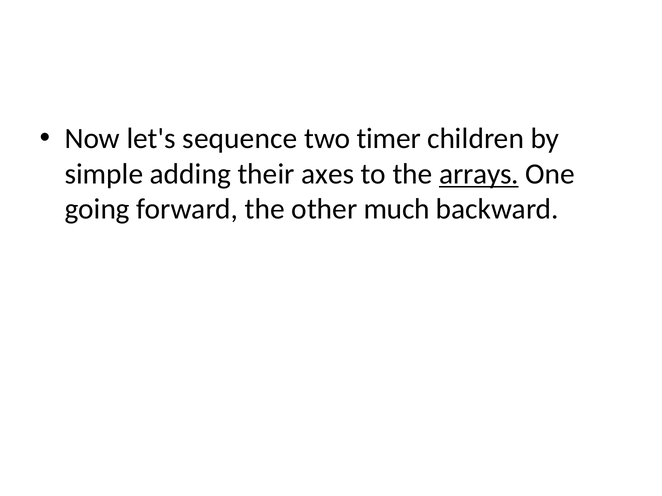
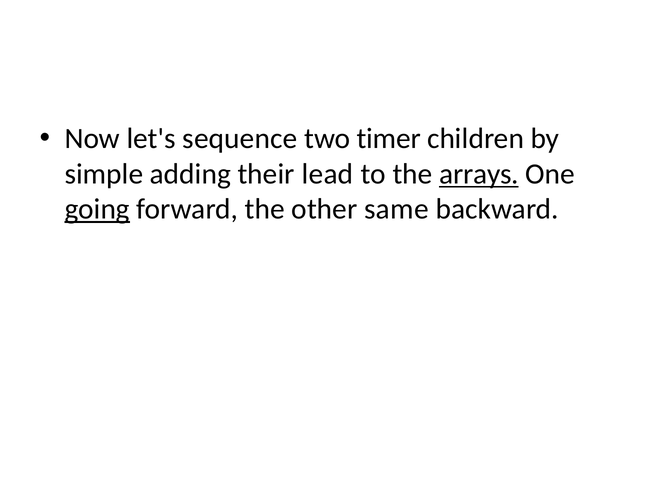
axes: axes -> lead
going underline: none -> present
much: much -> same
